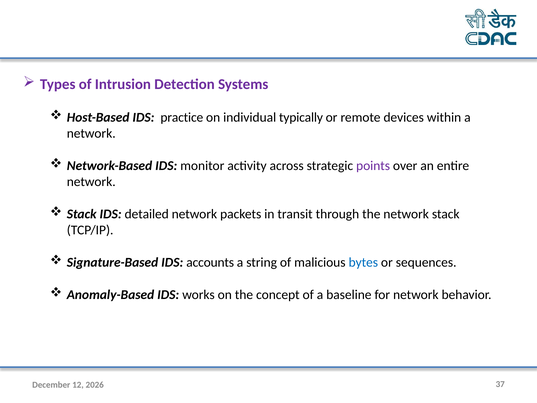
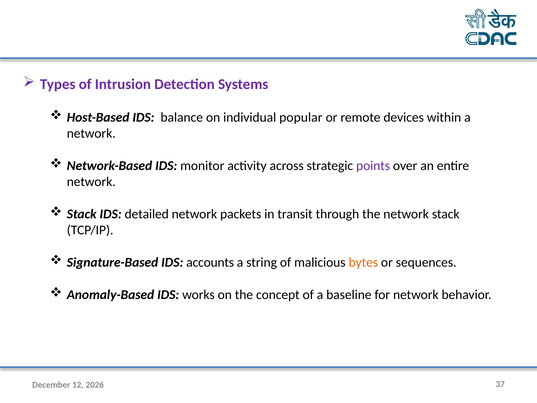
practice: practice -> balance
typically: typically -> popular
bytes colour: blue -> orange
